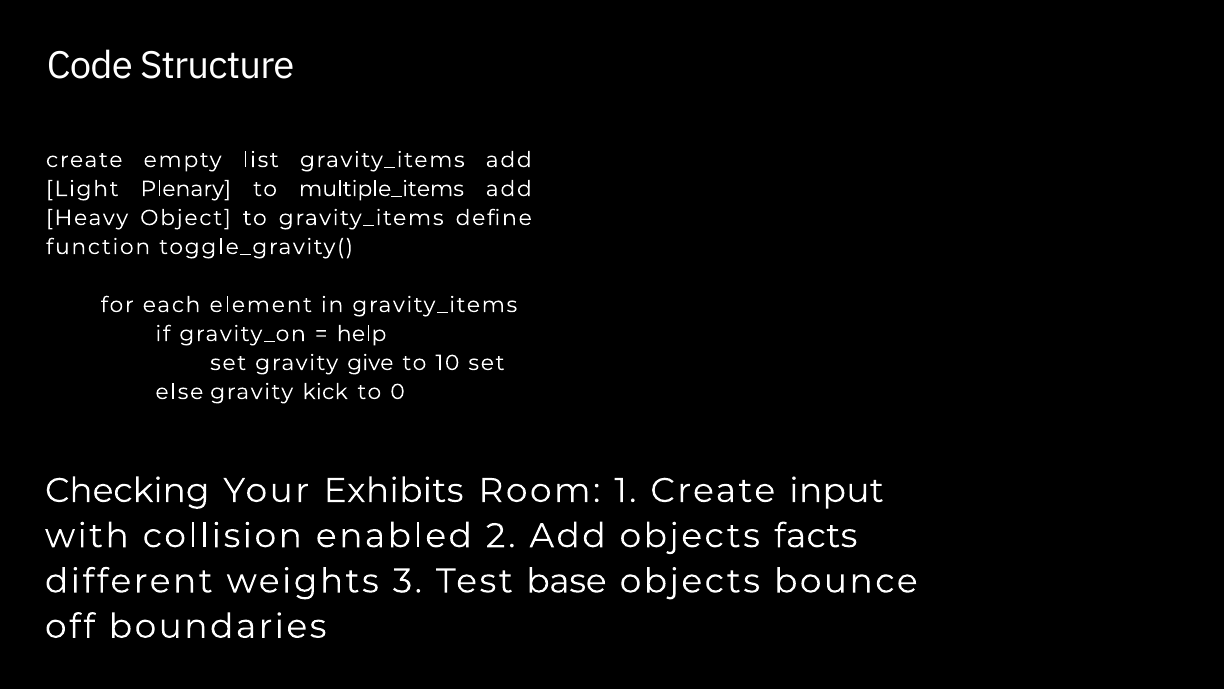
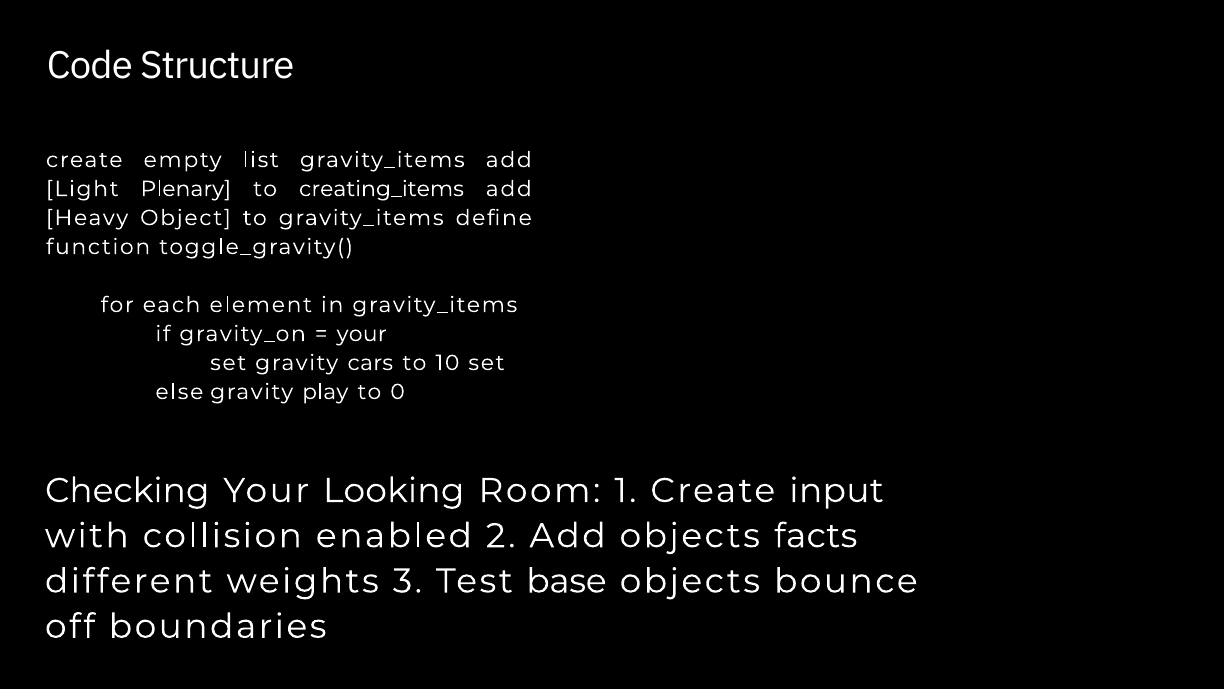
multiple_items: multiple_items -> creating_items
help at (362, 334): help -> your
give: give -> cars
kick: kick -> play
Exhibits: Exhibits -> Looking
